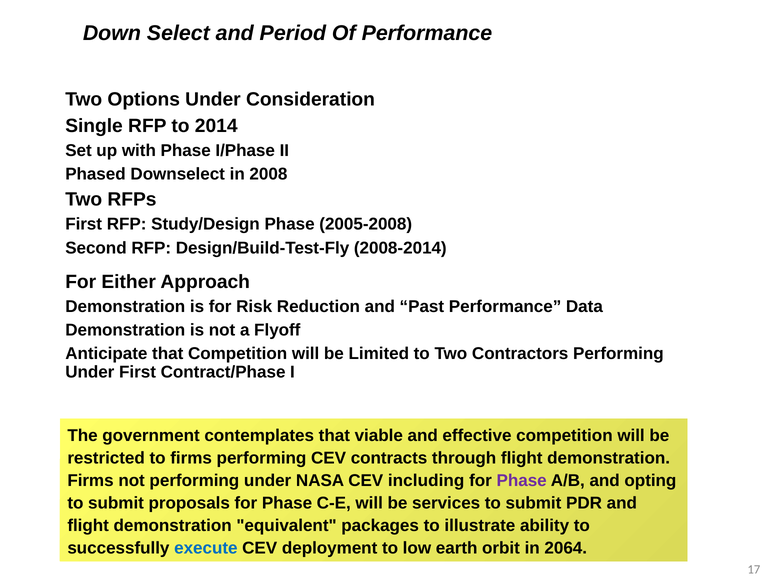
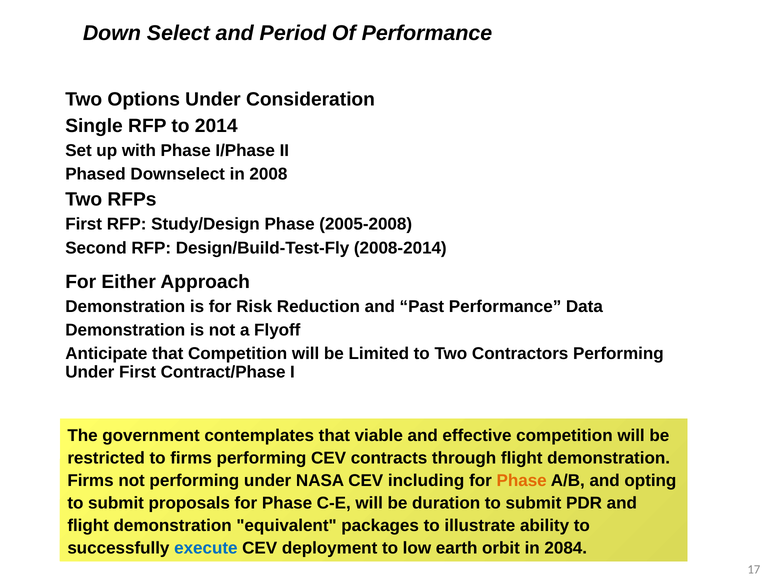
Phase at (522, 481) colour: purple -> orange
services: services -> duration
2064: 2064 -> 2084
